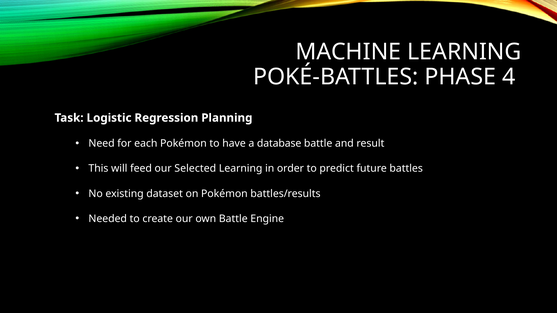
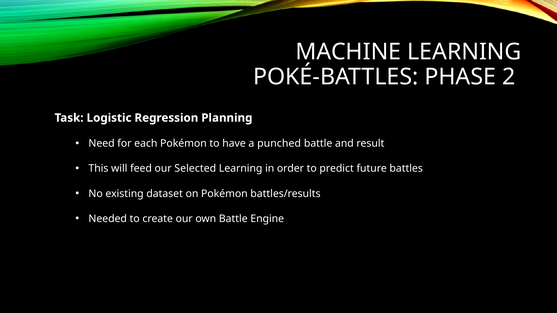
4: 4 -> 2
database: database -> punched
